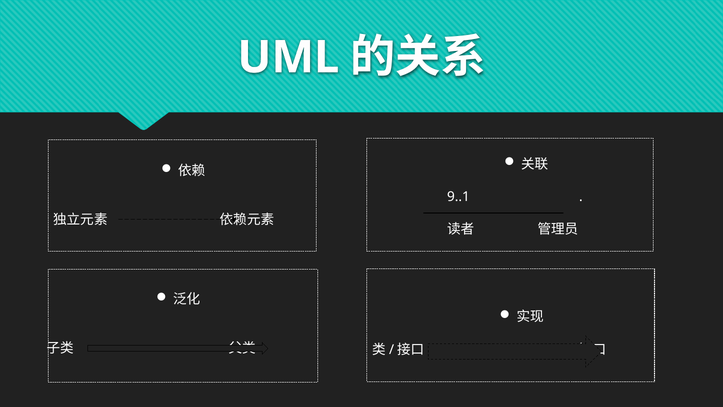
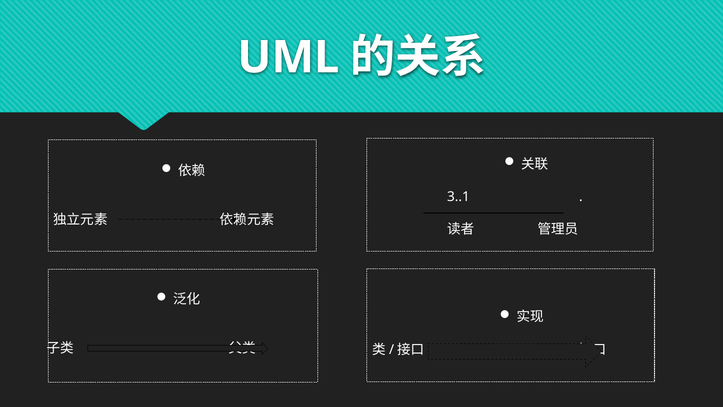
9..1: 9..1 -> 3..1
